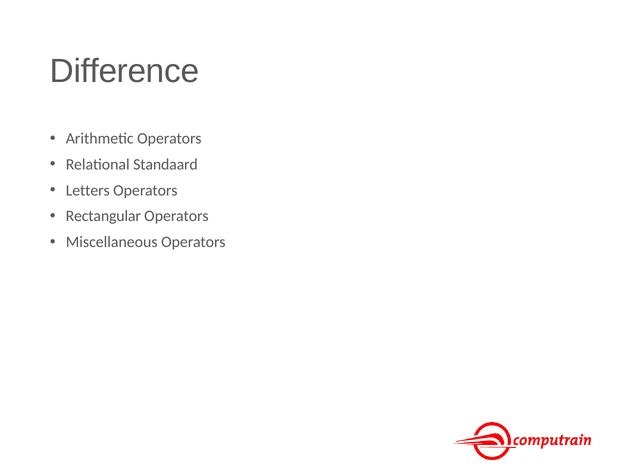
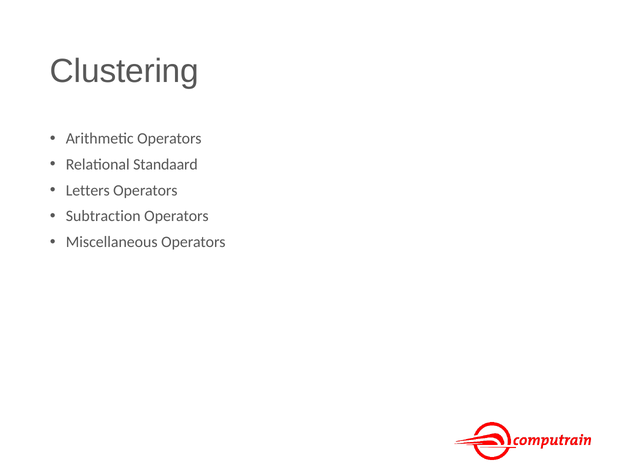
Difference: Difference -> Clustering
Rectangular: Rectangular -> Subtraction
